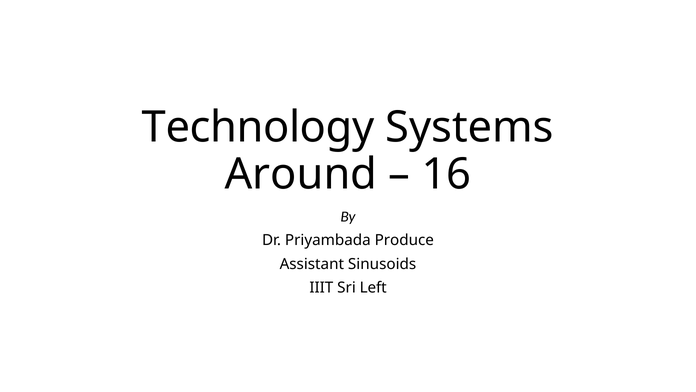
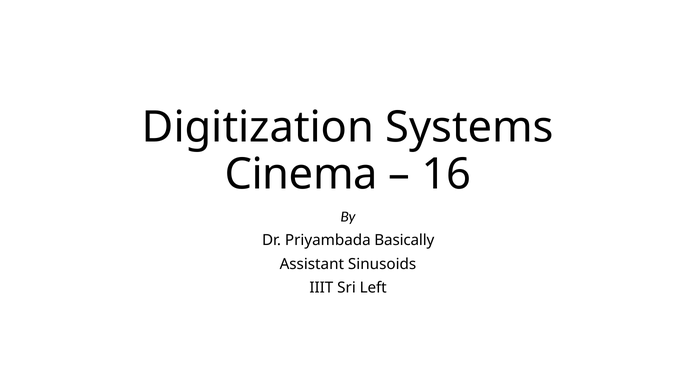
Technology: Technology -> Digitization
Around: Around -> Cinema
Produce: Produce -> Basically
